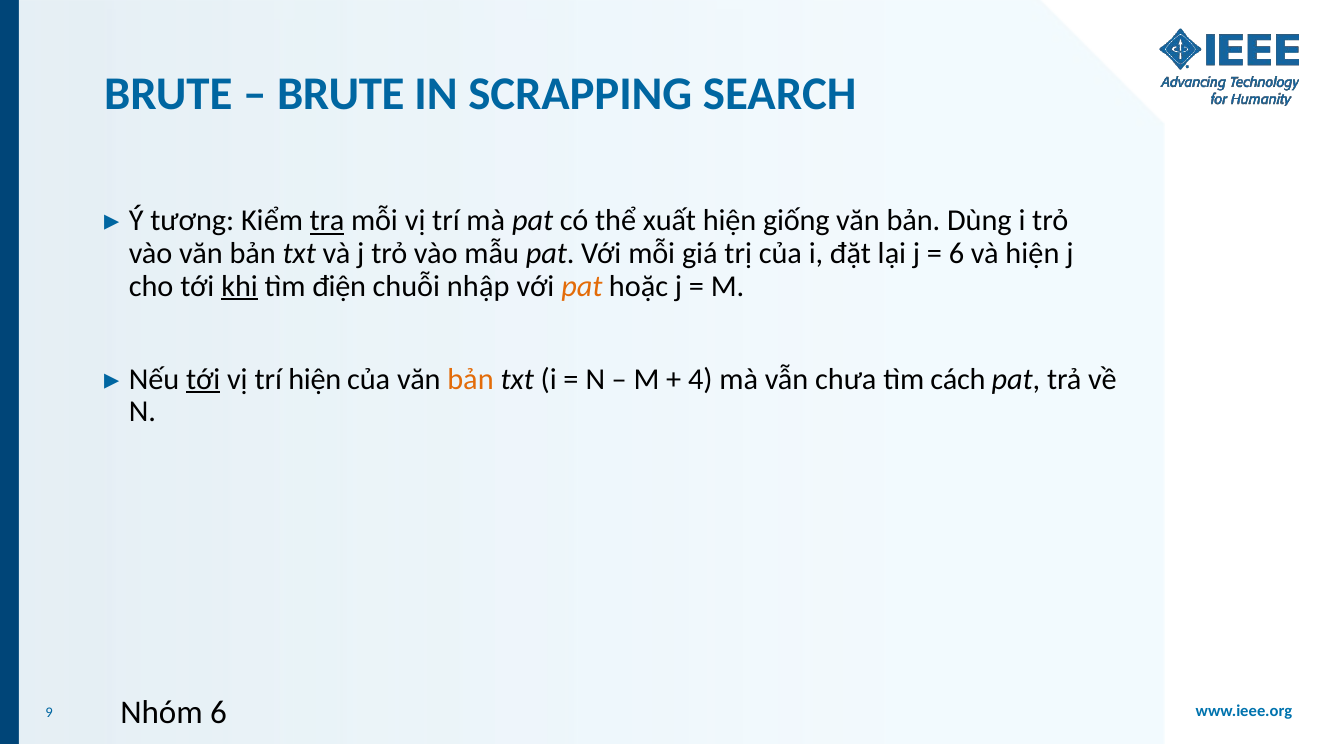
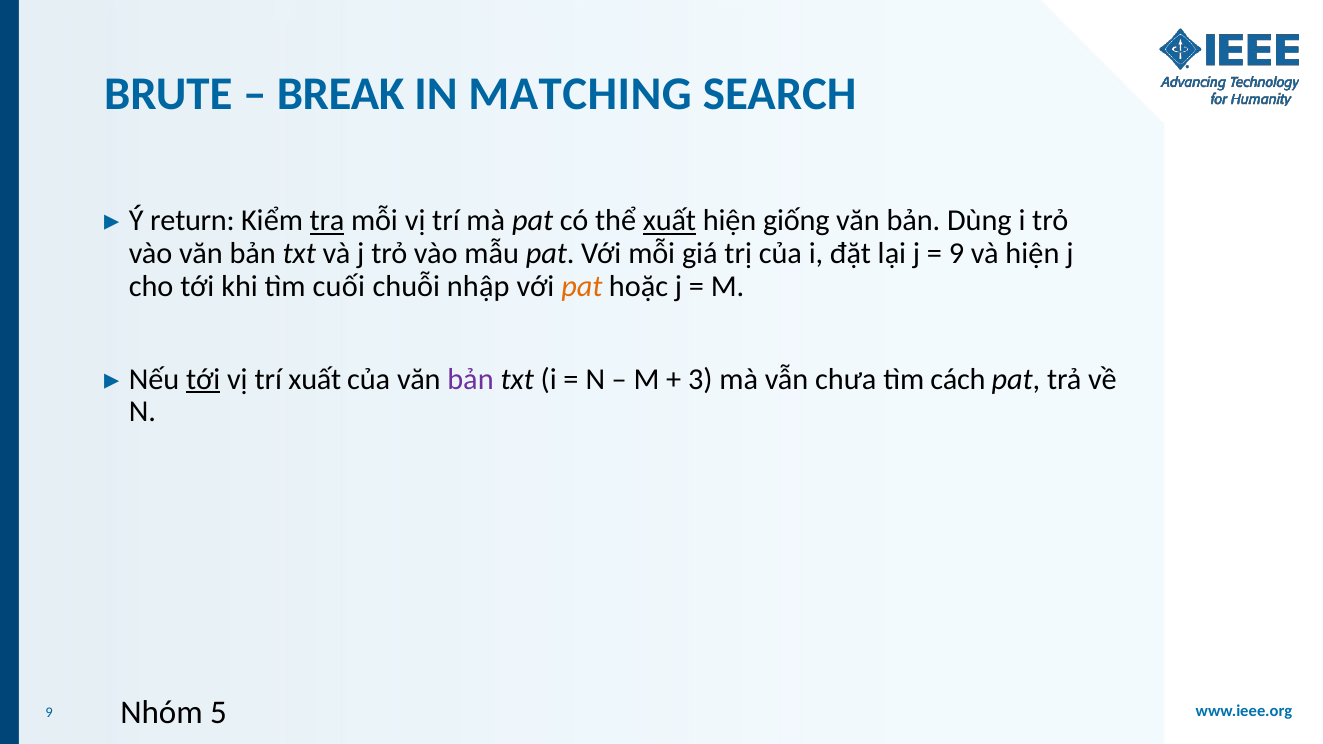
BRUTE at (341, 94): BRUTE -> BREAK
SCRAPPING: SCRAPPING -> MATCHING
tương: tương -> return
xuất at (669, 221) underline: none -> present
6 at (956, 254): 6 -> 9
khi underline: present -> none
điện: điện -> cuối
trí hiện: hiện -> xuất
bản at (471, 379) colour: orange -> purple
4: 4 -> 3
Nhóm 6: 6 -> 5
